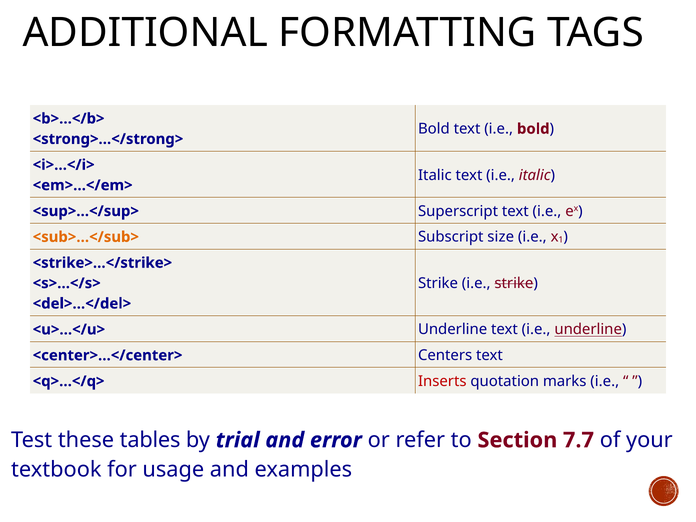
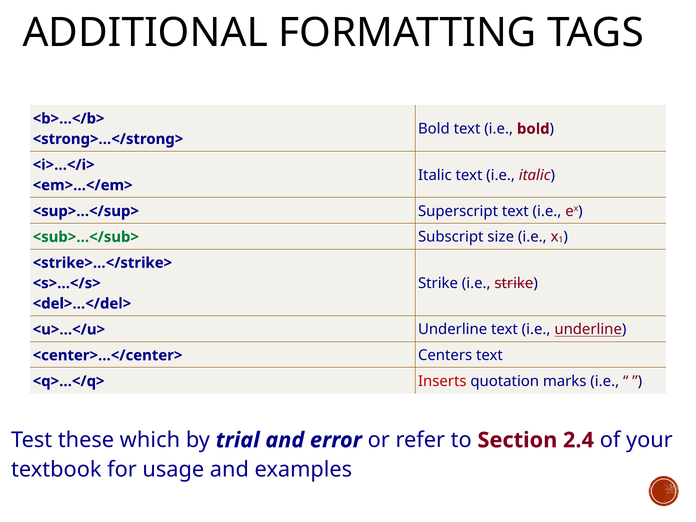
<sub>…</sub> colour: orange -> green
tables: tables -> which
7.7: 7.7 -> 2.4
